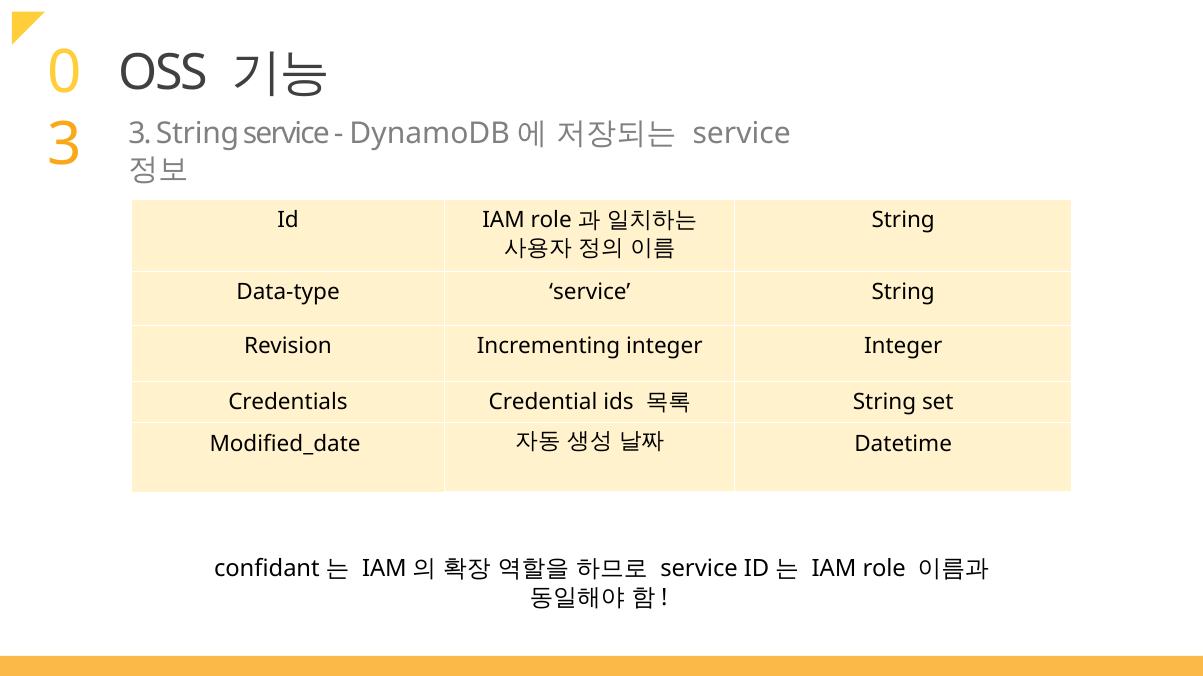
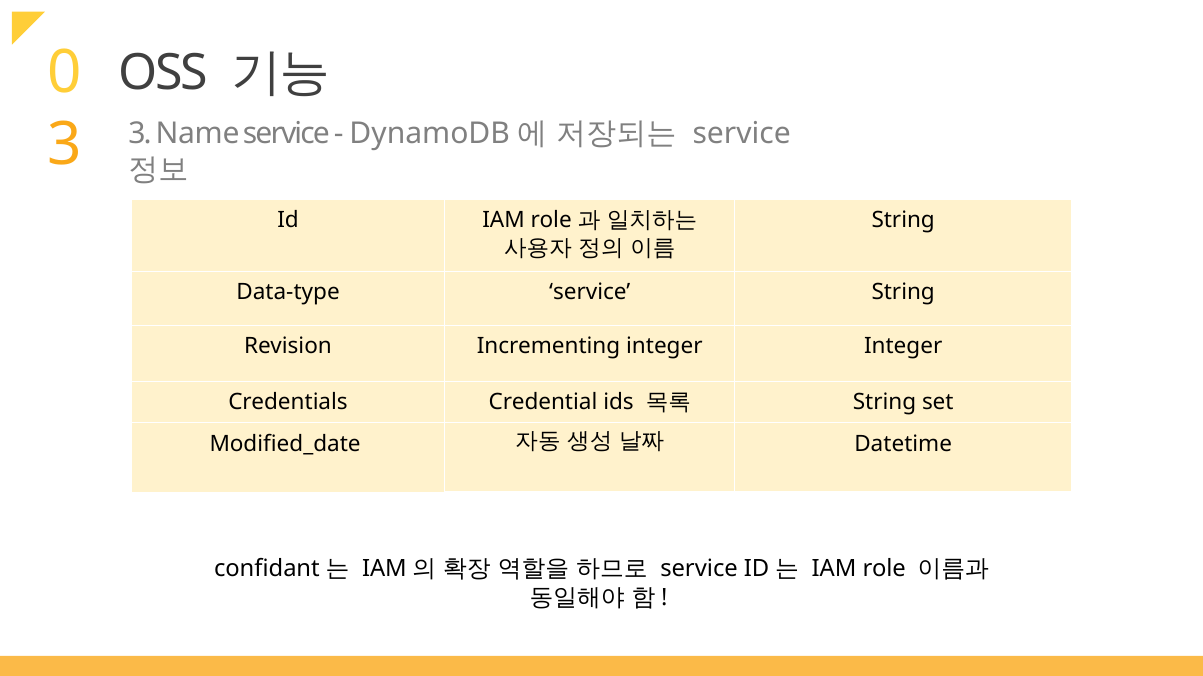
3 String: String -> Name
